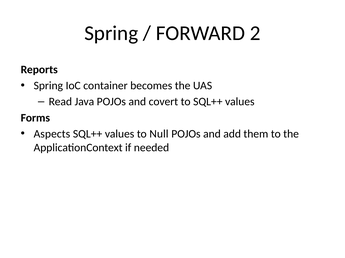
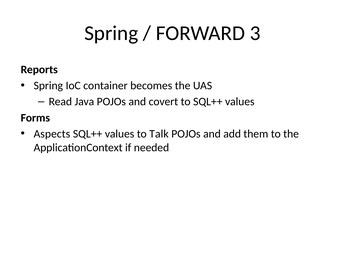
2: 2 -> 3
Null: Null -> Talk
